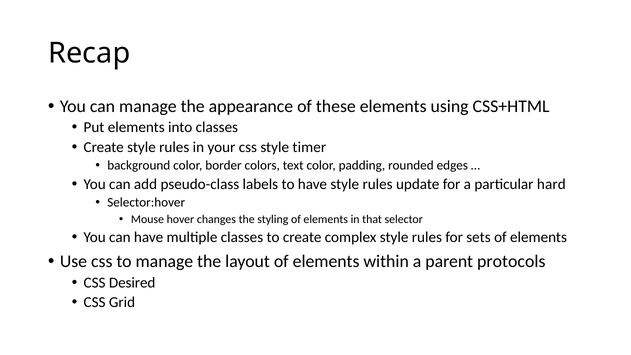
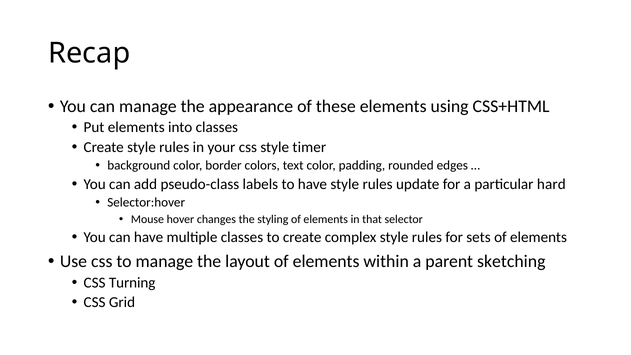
protocols: protocols -> sketching
Desired: Desired -> Turning
